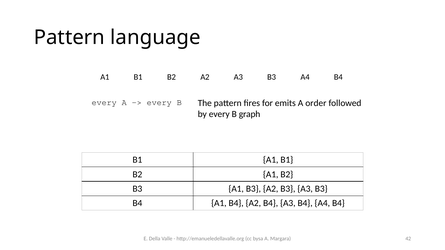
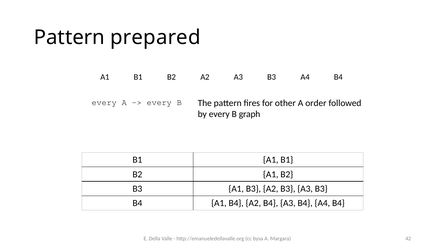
language: language -> prepared
emits: emits -> other
